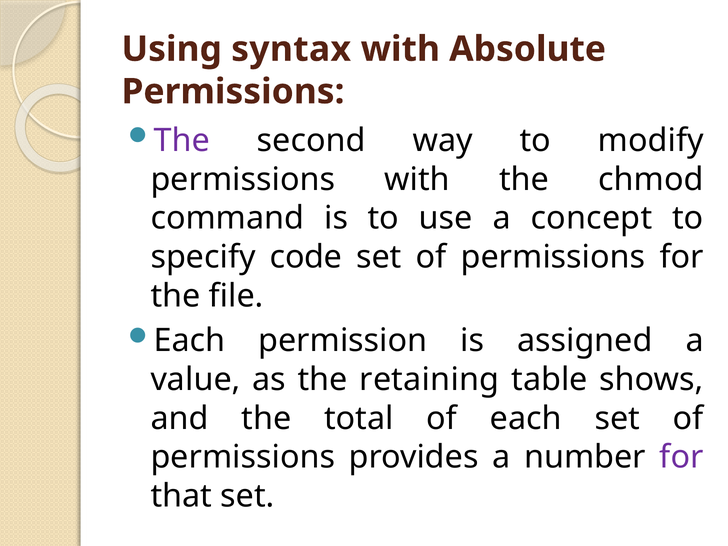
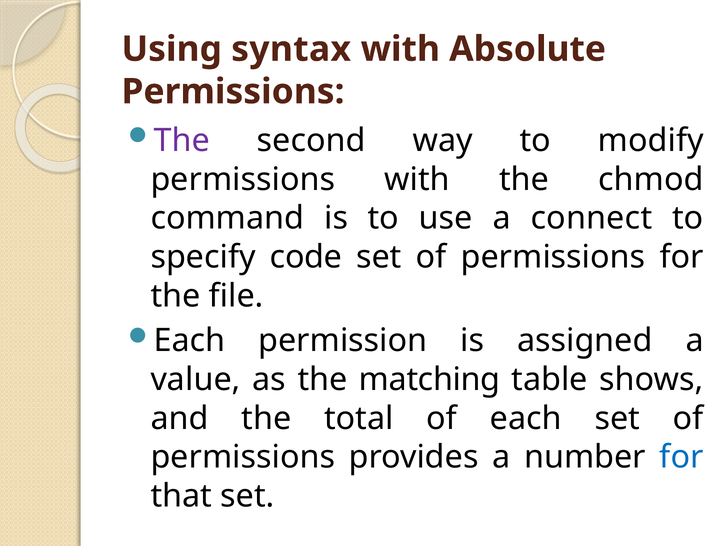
concept: concept -> connect
retaining: retaining -> matching
for at (681, 457) colour: purple -> blue
